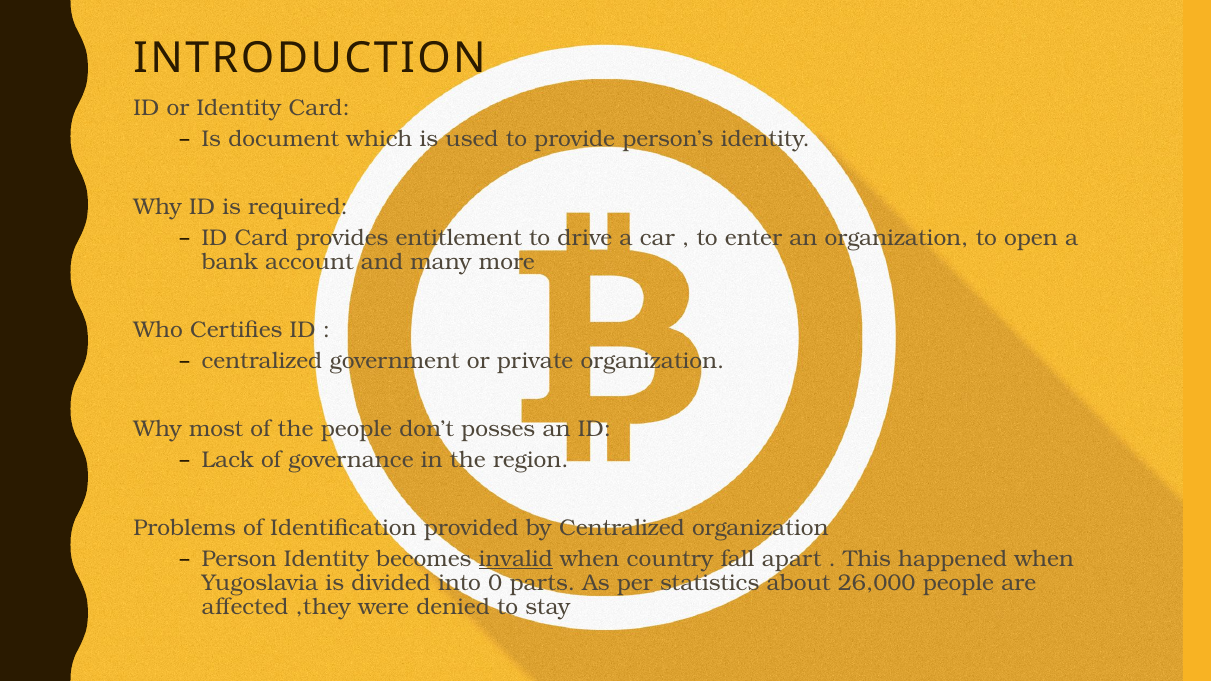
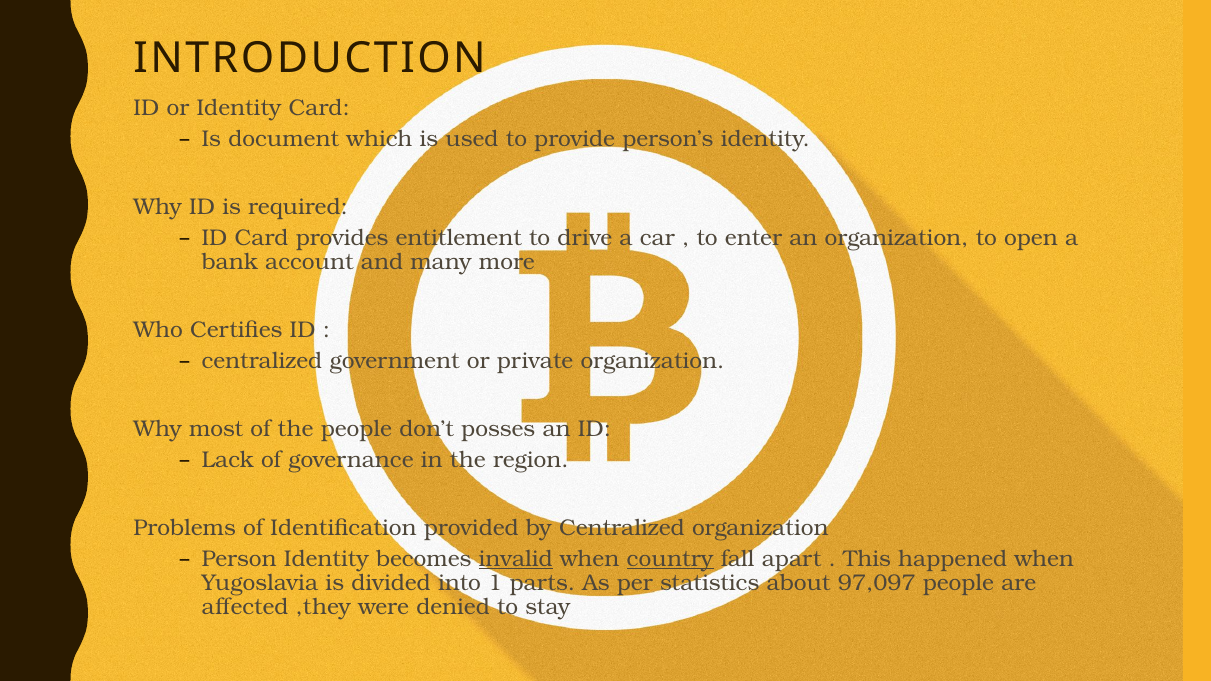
country underline: none -> present
0: 0 -> 1
26,000: 26,000 -> 97,097
